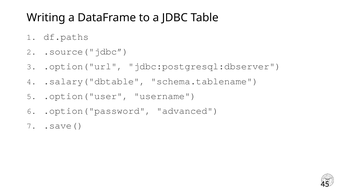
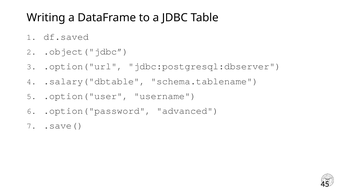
df.paths: df.paths -> df.saved
.source("jdbc: .source("jdbc -> .object("jdbc
